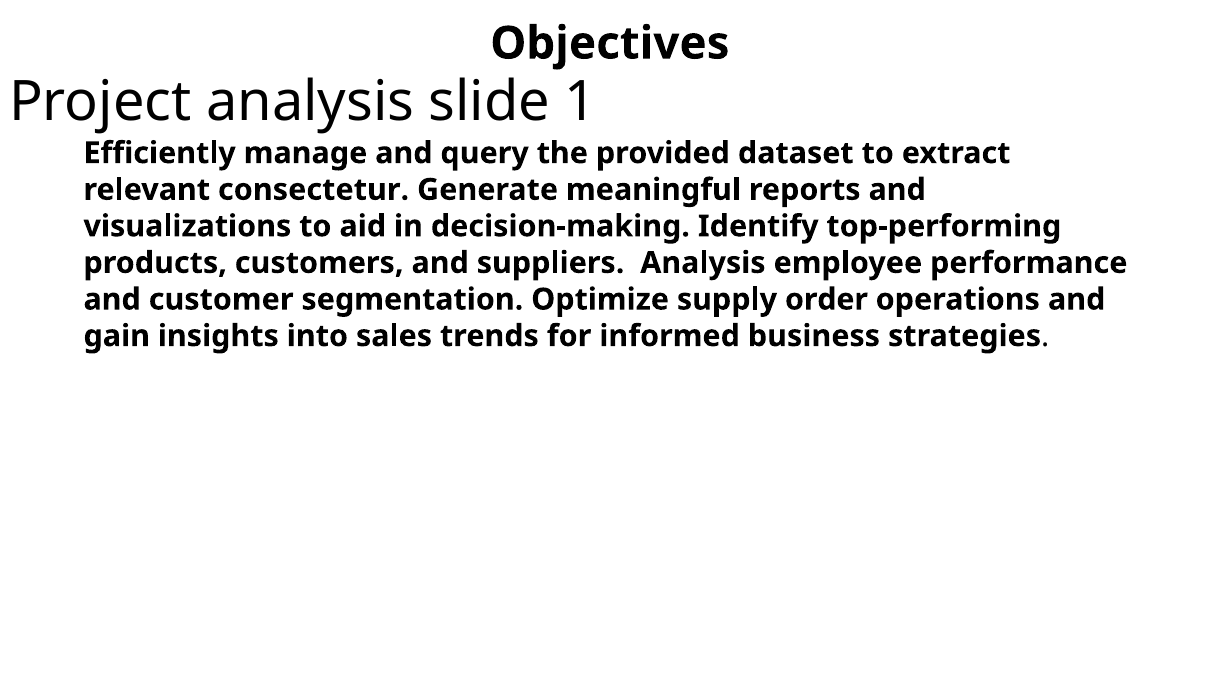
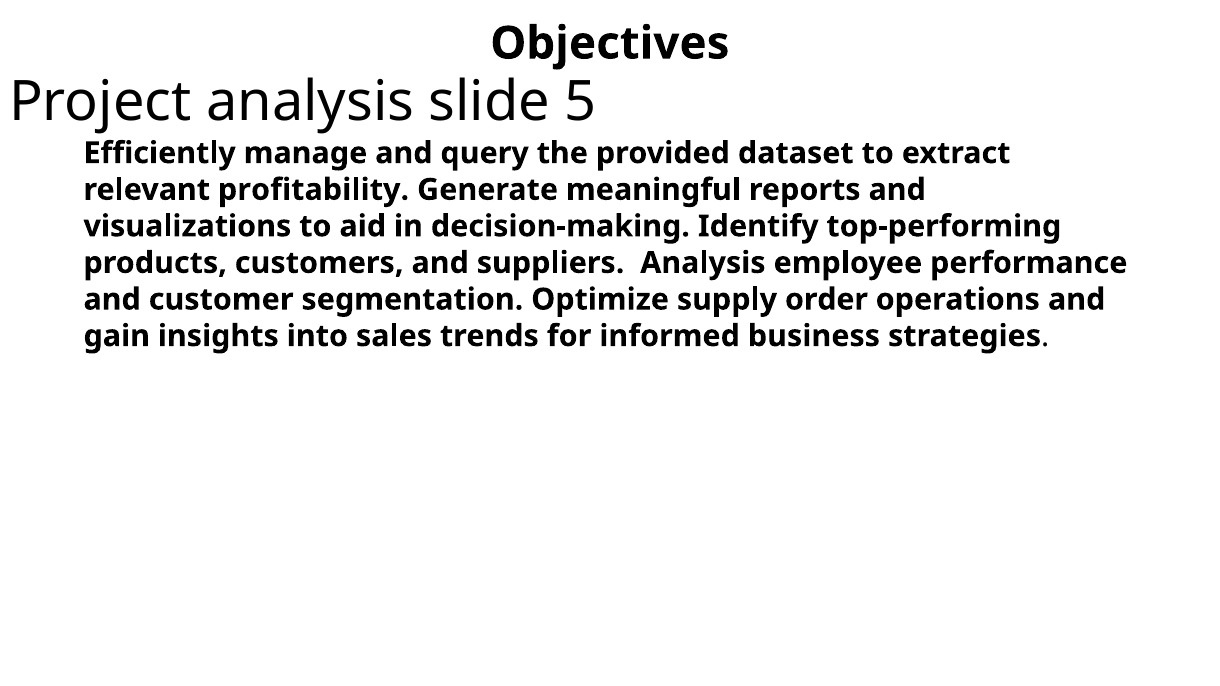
1: 1 -> 5
consectetur: consectetur -> profitability
